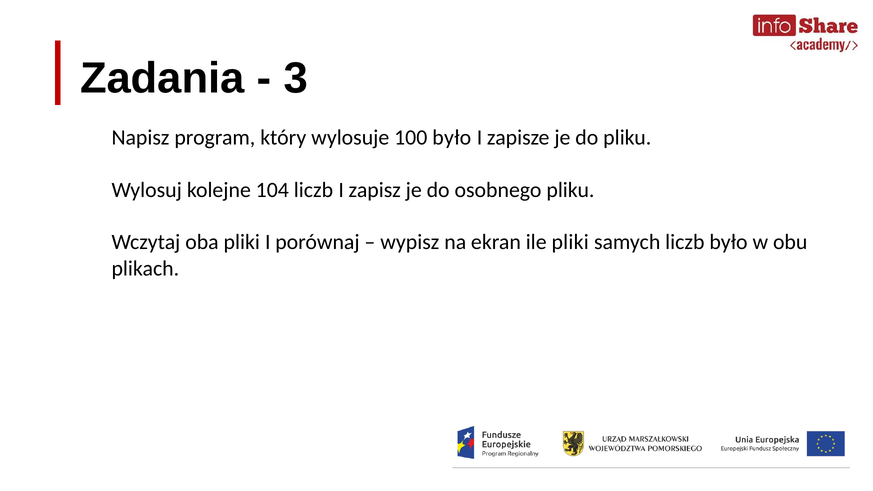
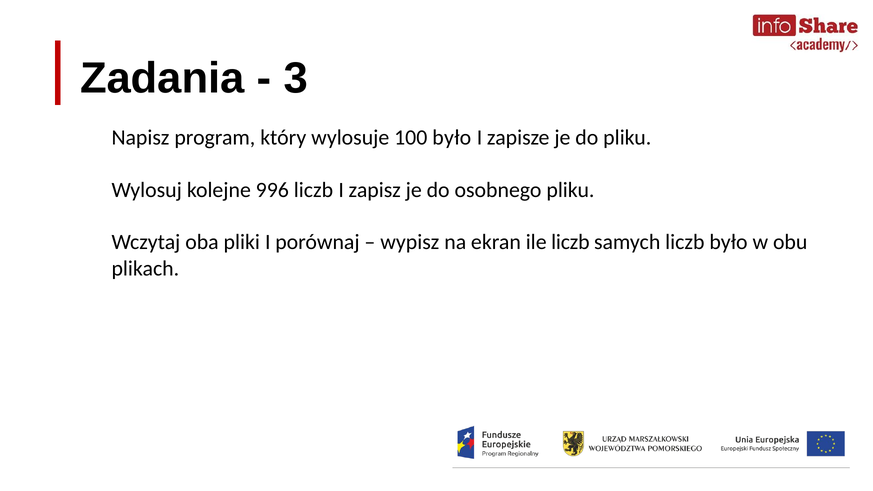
104: 104 -> 996
ile pliki: pliki -> liczb
